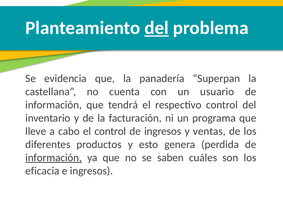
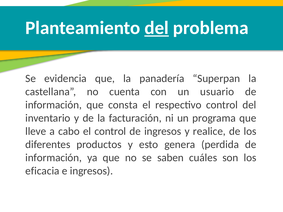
tendrá: tendrá -> consta
ventas: ventas -> realice
información at (54, 158) underline: present -> none
